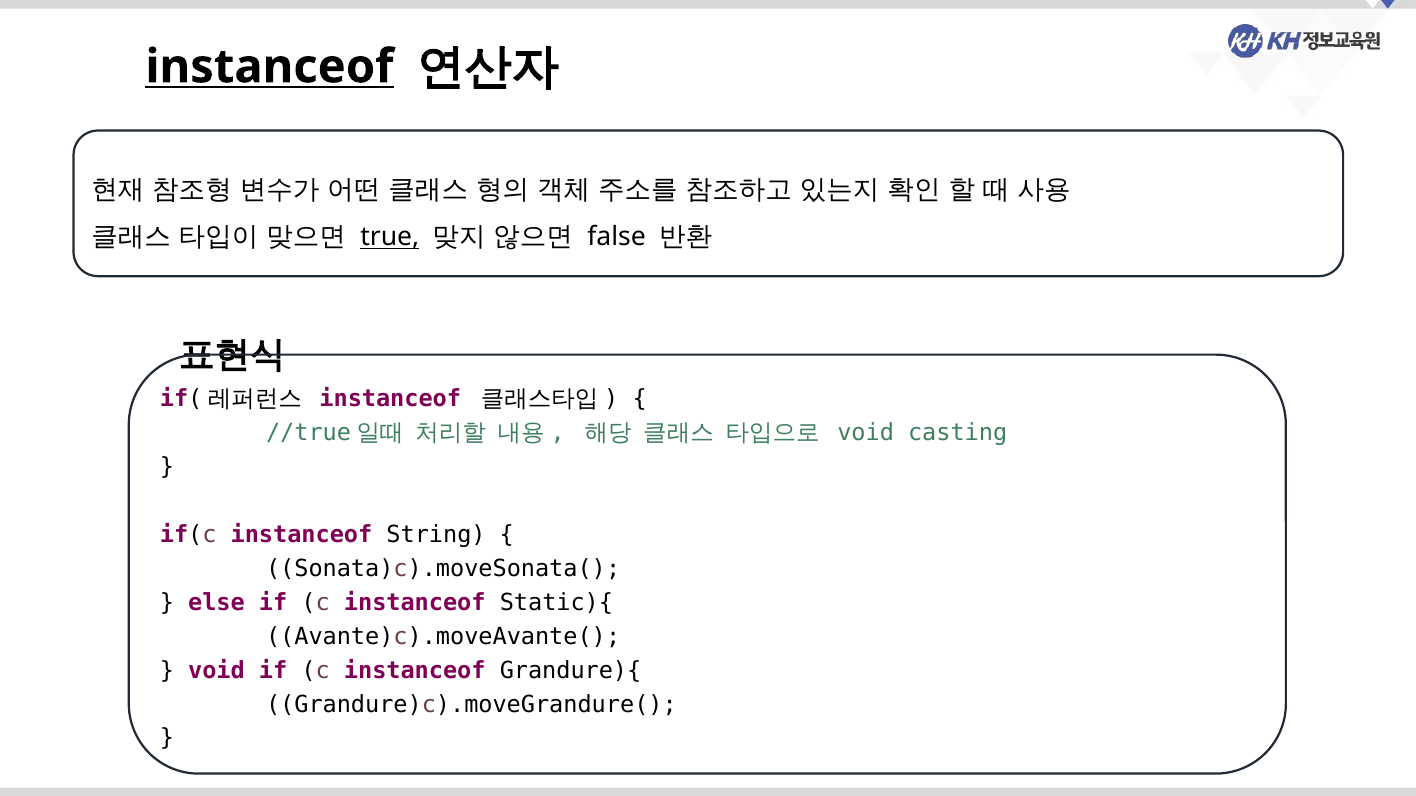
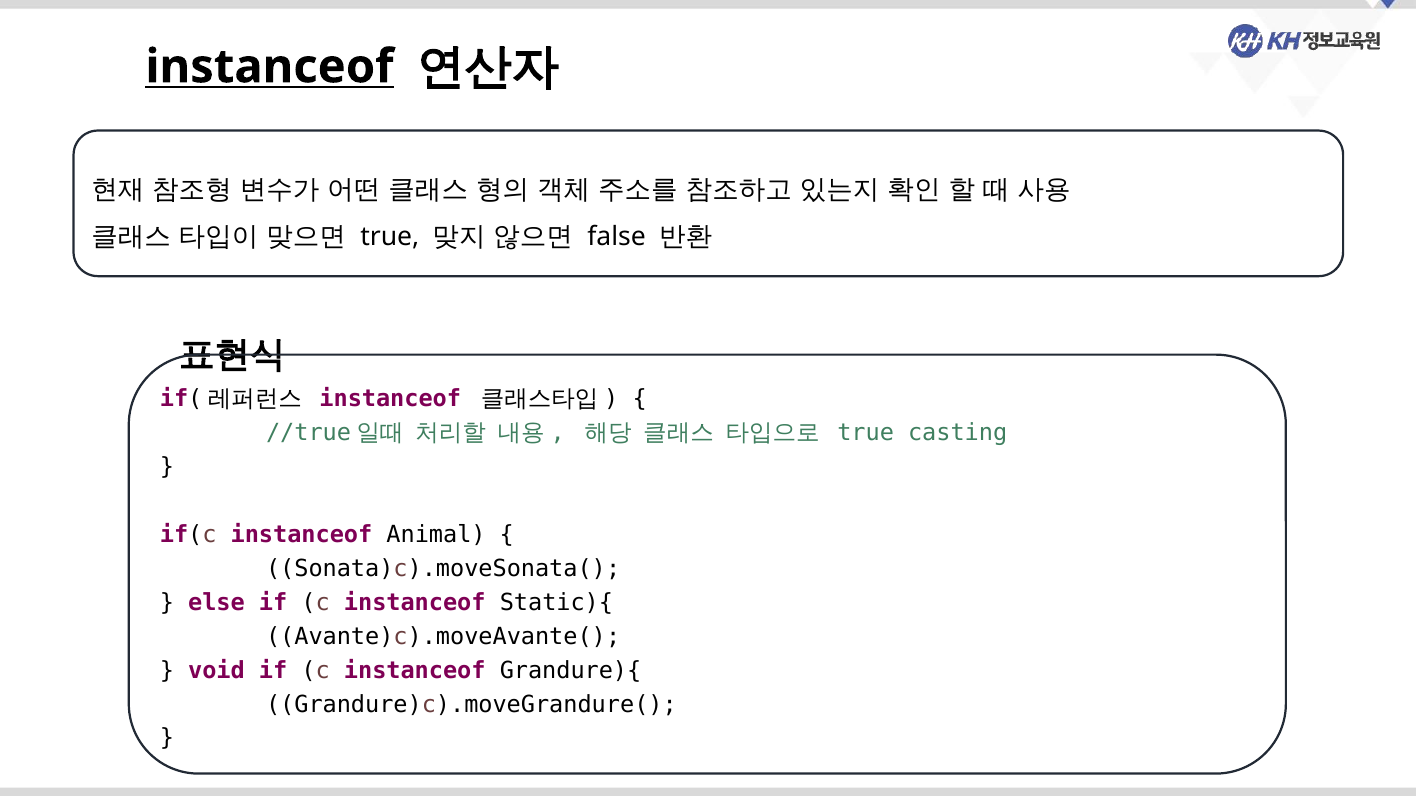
true at (390, 237) underline: present -> none
void at (866, 433): void -> true
String: String -> Animal
